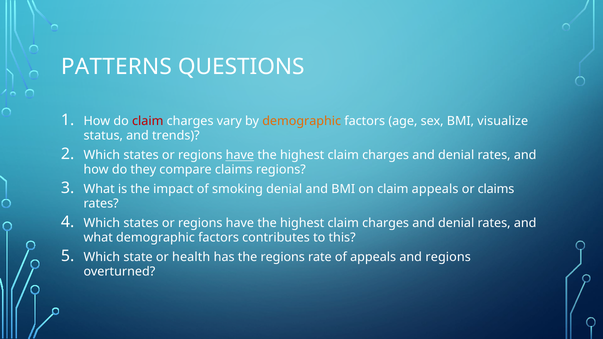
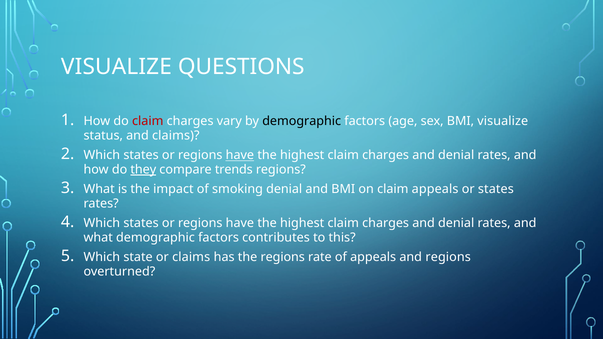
PATTERNS at (116, 67): PATTERNS -> VISUALIZE
demographic at (302, 121) colour: orange -> black
and trends: trends -> claims
they underline: none -> present
compare claims: claims -> trends
or claims: claims -> states
or health: health -> claims
